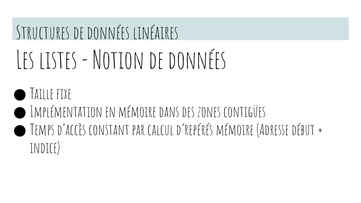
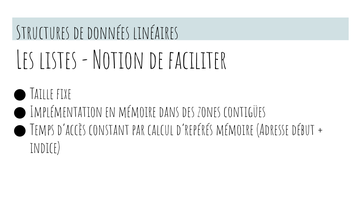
Notion de données: données -> faciliter
